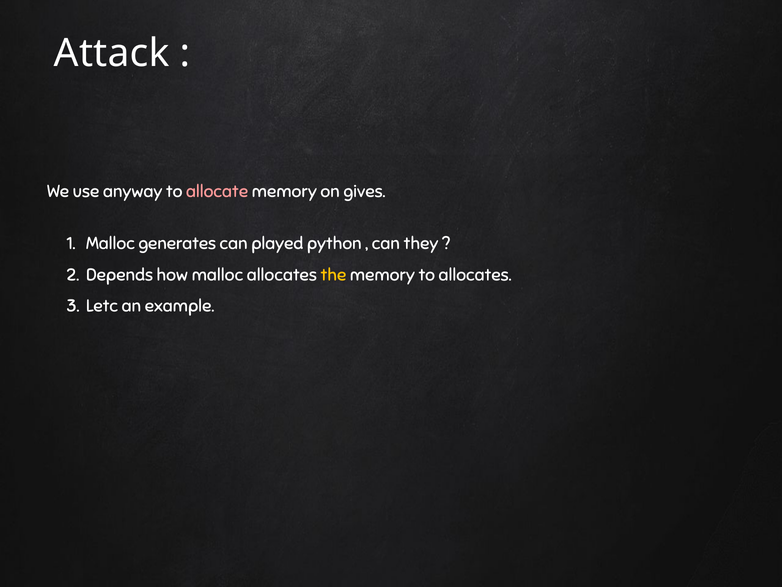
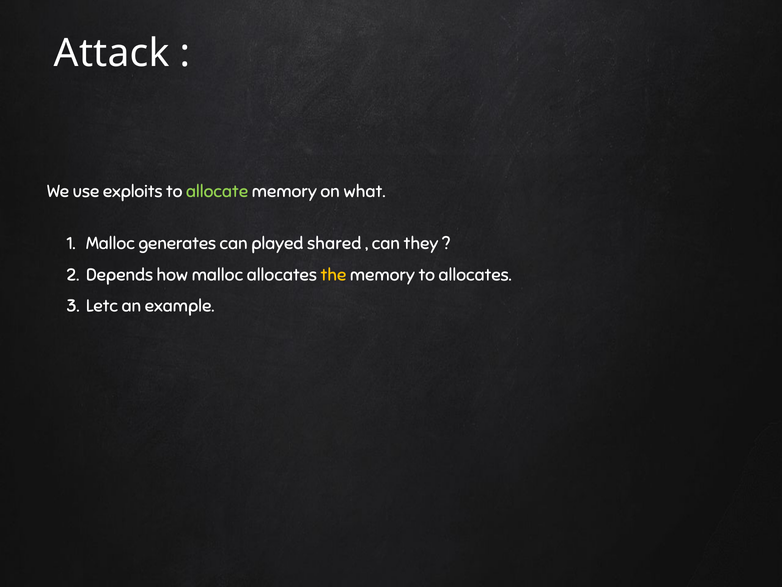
anyway: anyway -> exploits
allocate colour: pink -> light green
gives: gives -> what
python: python -> shared
